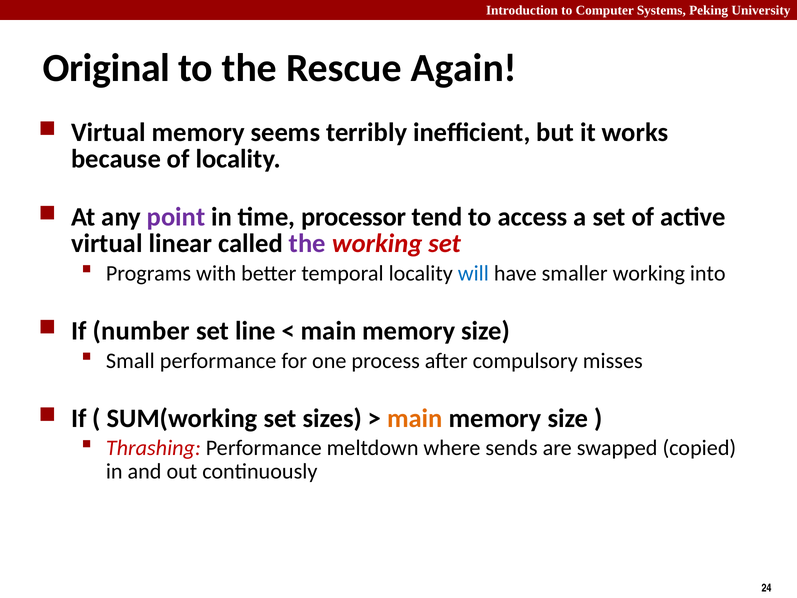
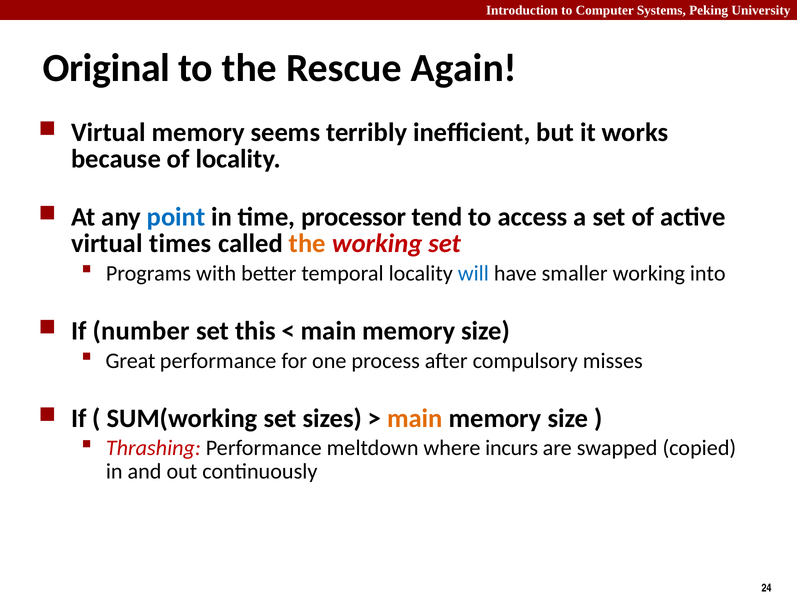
point colour: purple -> blue
linear: linear -> times
the at (307, 243) colour: purple -> orange
line: line -> this
Small: Small -> Great
sends: sends -> incurs
